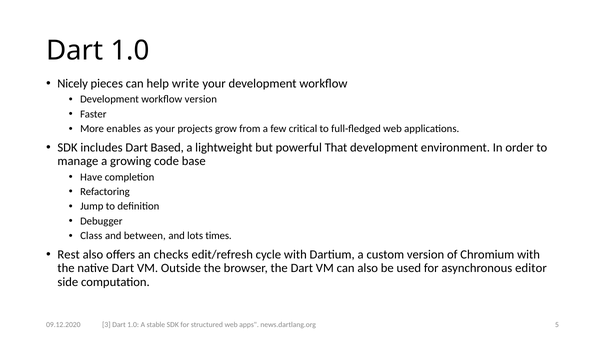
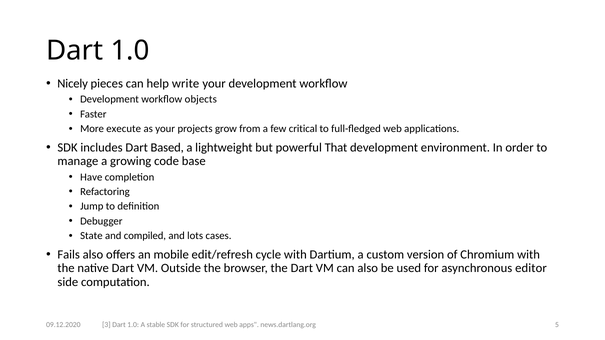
workflow version: version -> objects
enables: enables -> execute
Class: Class -> State
between: between -> compiled
times: times -> cases
Rest: Rest -> Fails
checks: checks -> mobile
